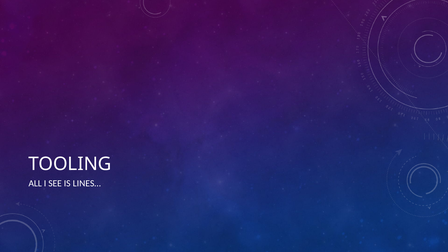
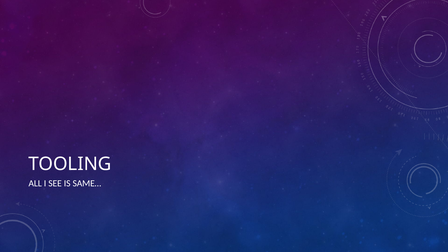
LINES…: LINES… -> SAME…
